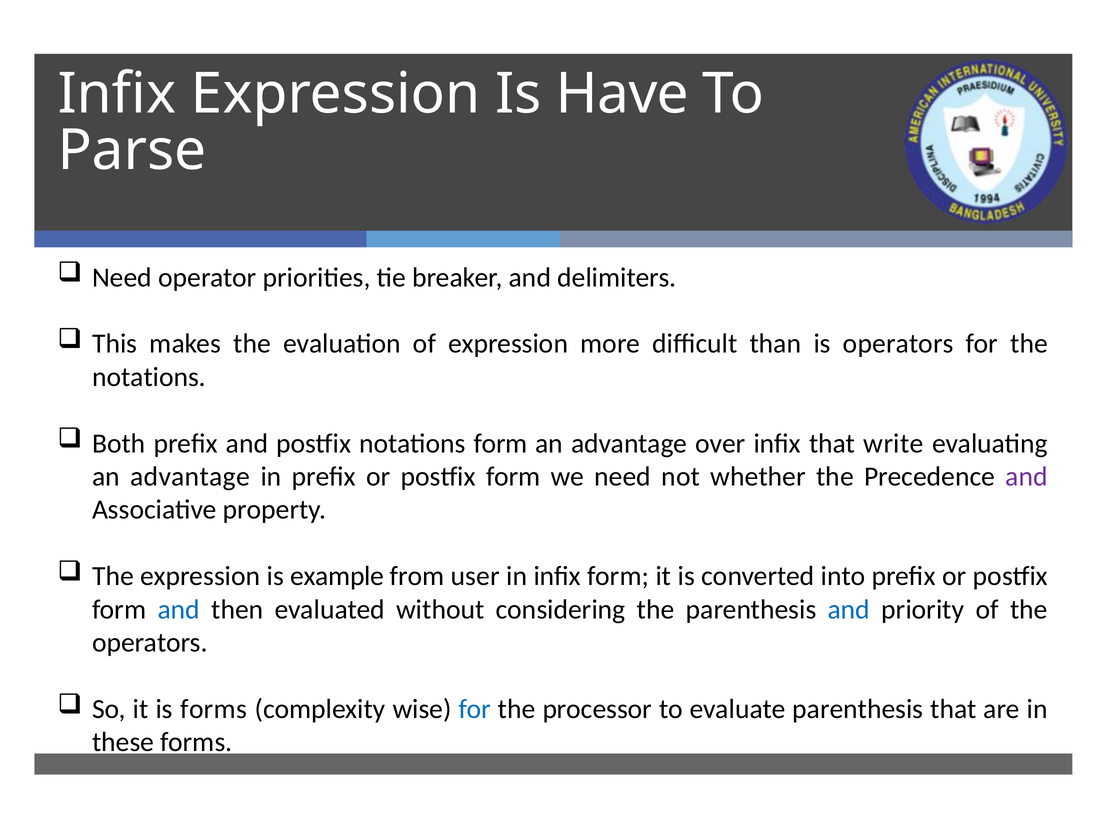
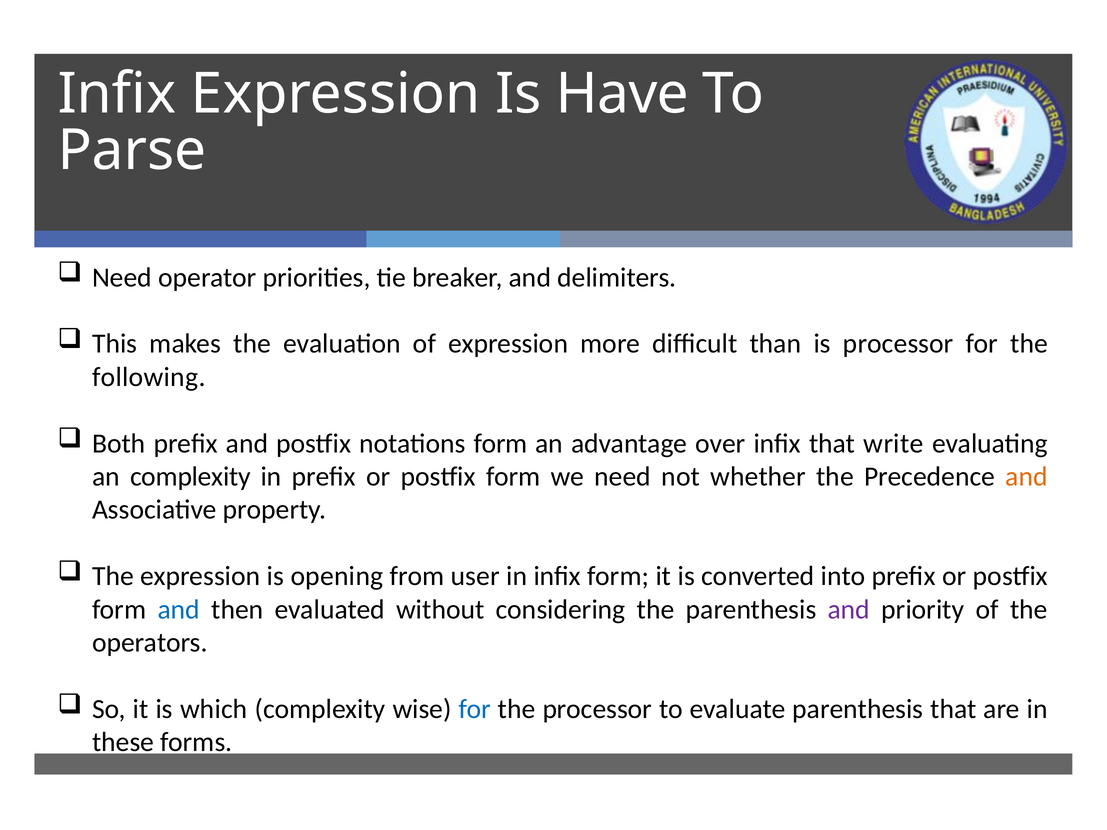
is operators: operators -> processor
notations at (149, 377): notations -> following
advantage at (190, 477): advantage -> complexity
and at (1027, 477) colour: purple -> orange
example: example -> opening
and at (849, 610) colour: blue -> purple
is forms: forms -> which
